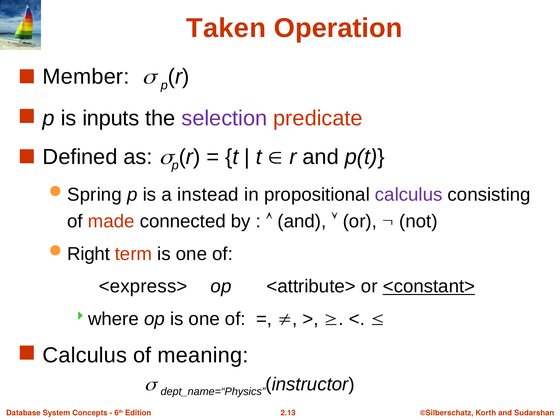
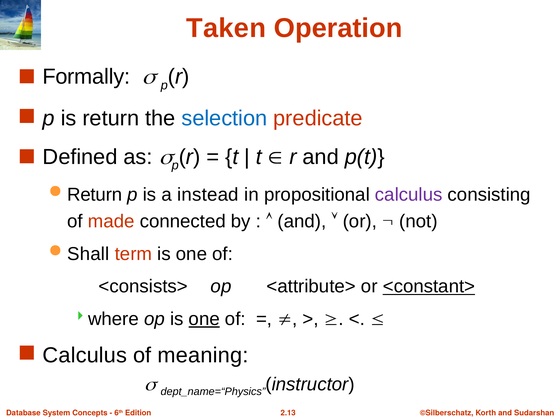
Member: Member -> Formally
is inputs: inputs -> return
selection colour: purple -> blue
Spring at (95, 195): Spring -> Return
Right: Right -> Shall
<express>: <express> -> <consists>
one at (204, 319) underline: none -> present
